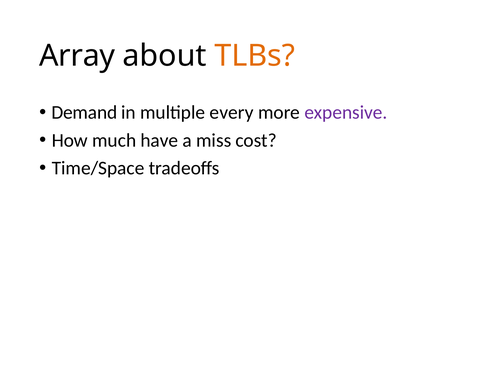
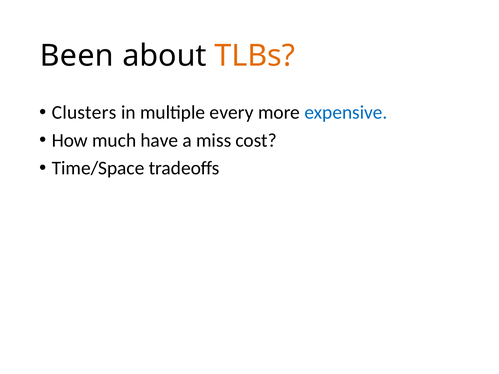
Array: Array -> Been
Demand: Demand -> Clusters
expensive colour: purple -> blue
